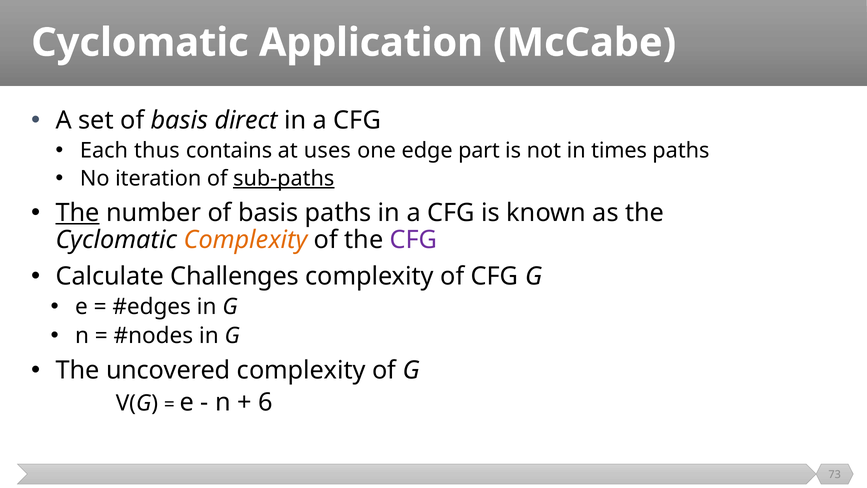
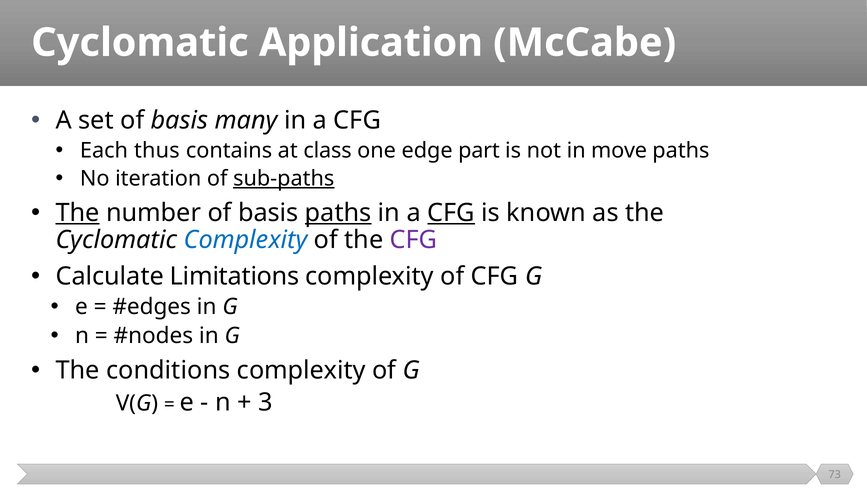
direct: direct -> many
uses: uses -> class
times: times -> move
paths at (338, 213) underline: none -> present
CFG at (451, 213) underline: none -> present
Complexity at (246, 240) colour: orange -> blue
Challenges: Challenges -> Limitations
uncovered: uncovered -> conditions
6: 6 -> 3
